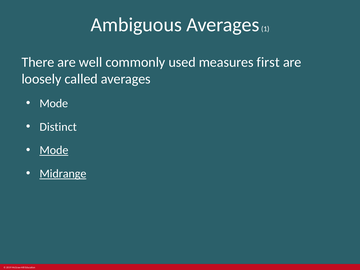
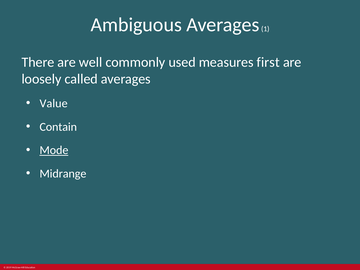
Mode at (54, 103): Mode -> Value
Distinct: Distinct -> Contain
Midrange underline: present -> none
